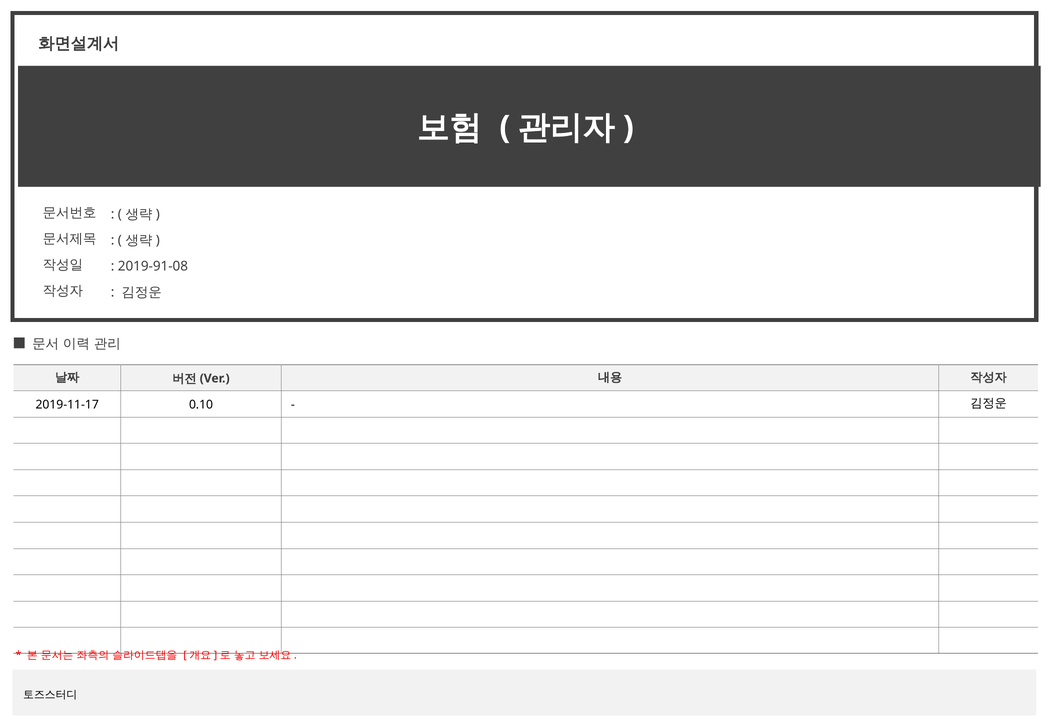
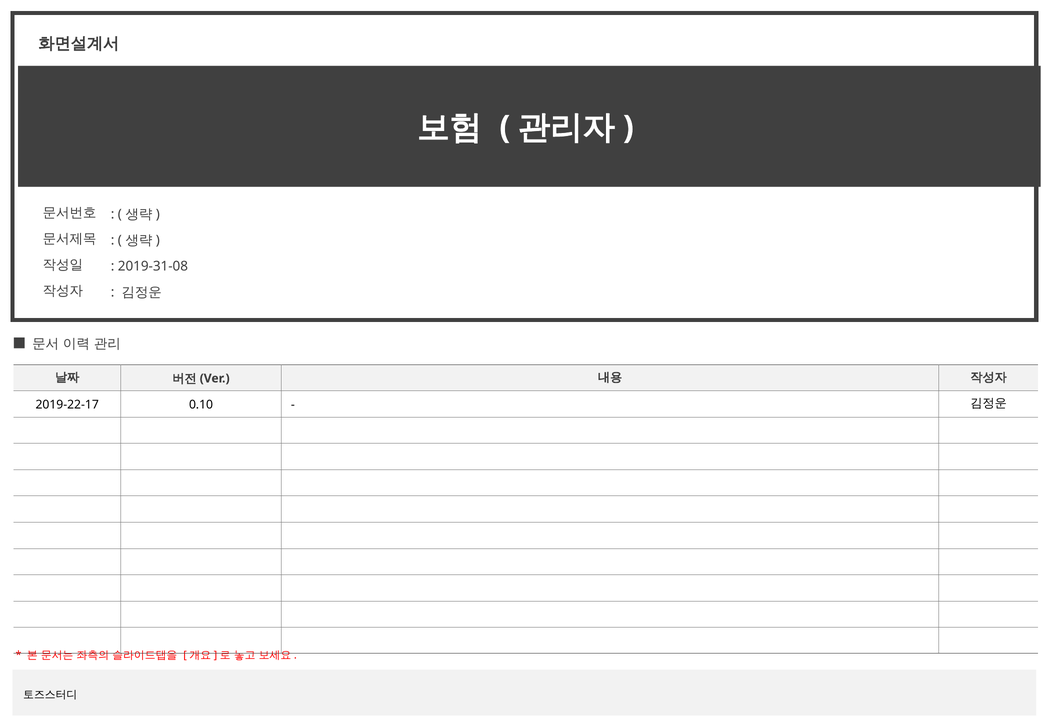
2019-91-08: 2019-91-08 -> 2019-31-08
2019-11-17: 2019-11-17 -> 2019-22-17
